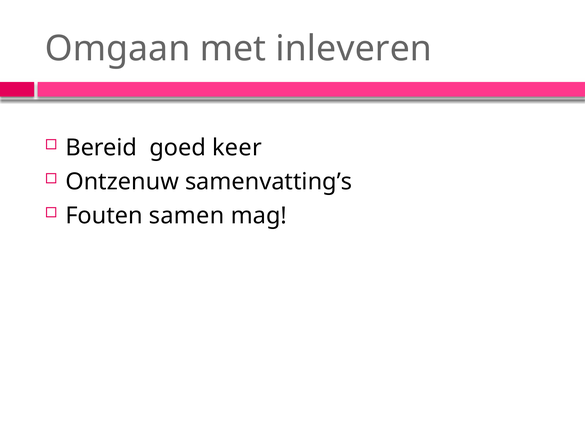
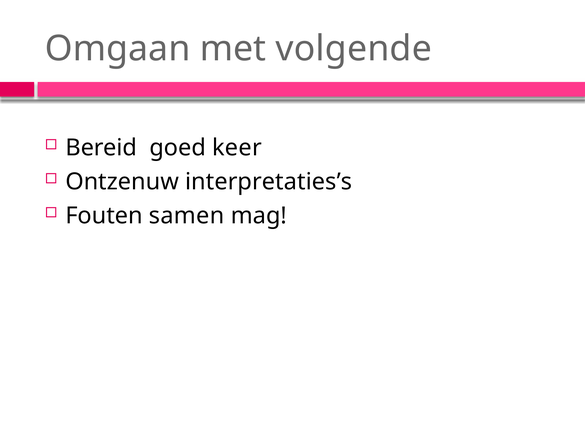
inleveren: inleveren -> volgende
samenvatting’s: samenvatting’s -> interpretaties’s
